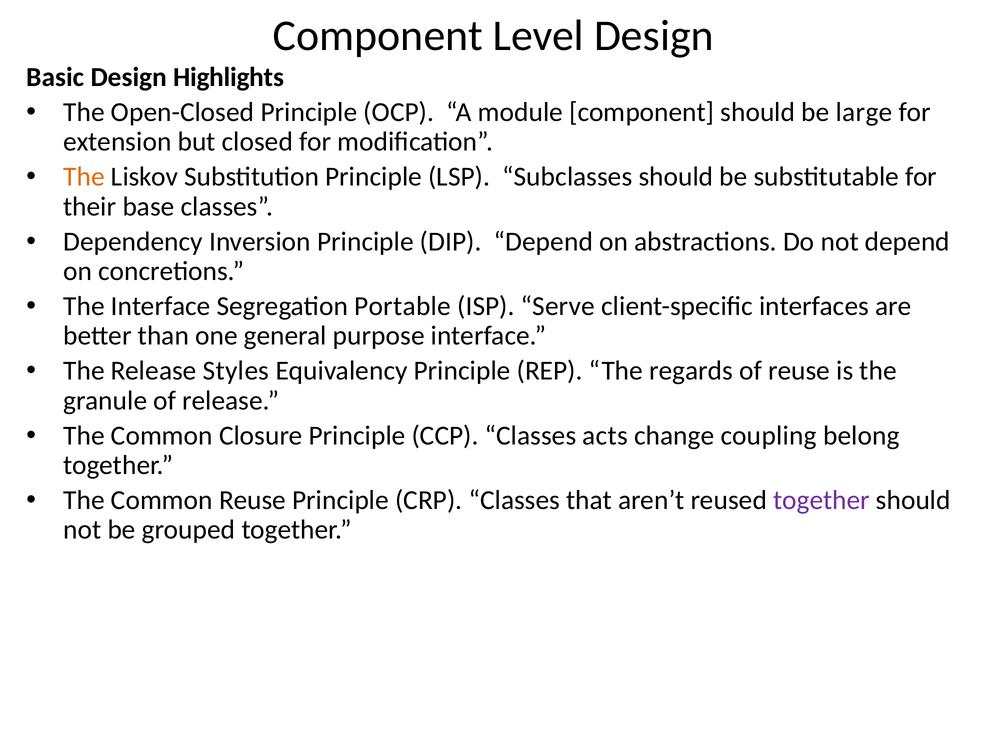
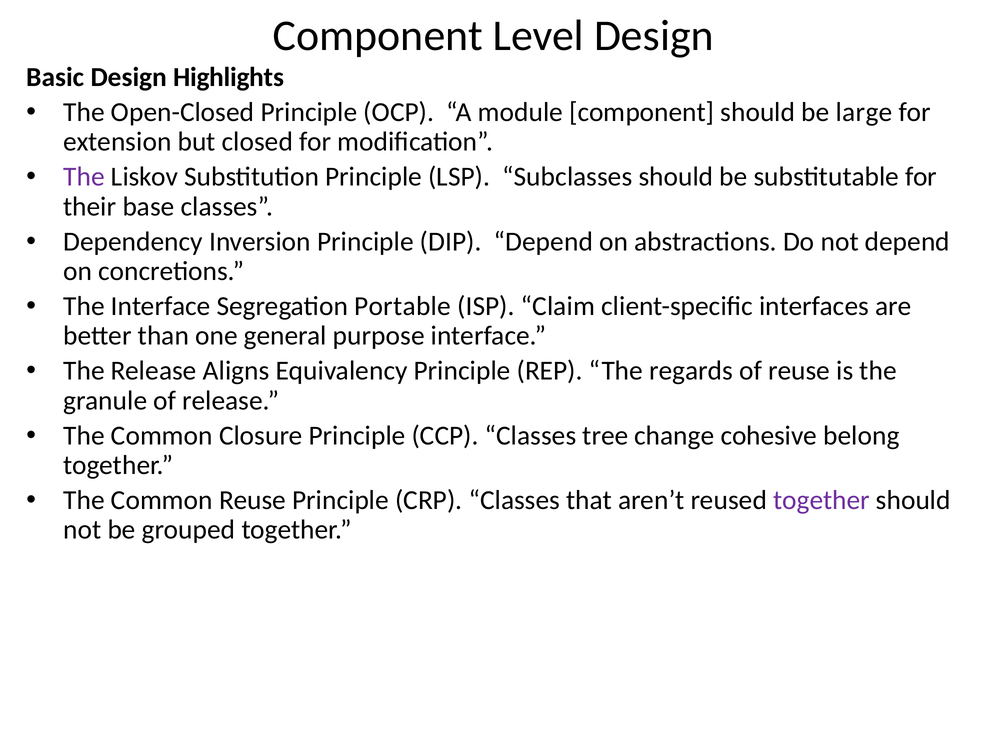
The at (84, 177) colour: orange -> purple
Serve: Serve -> Claim
Styles: Styles -> Aligns
acts: acts -> tree
coupling: coupling -> cohesive
